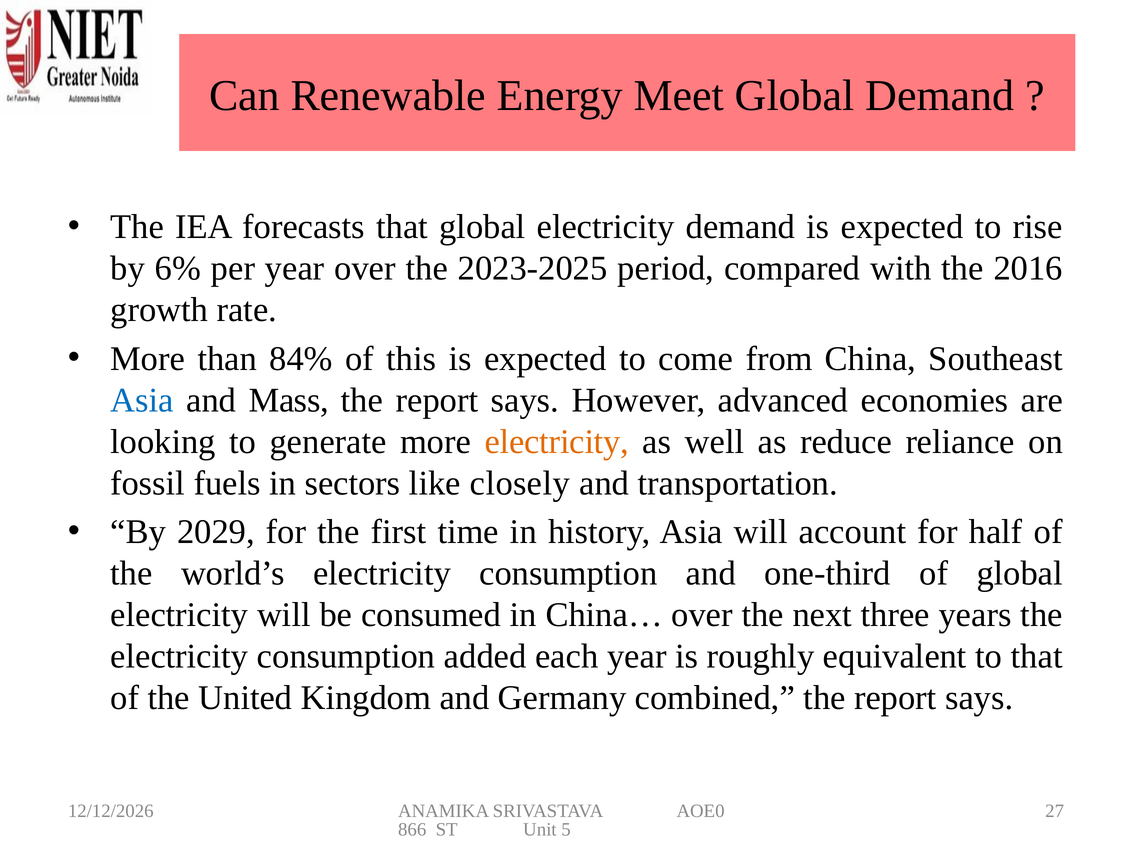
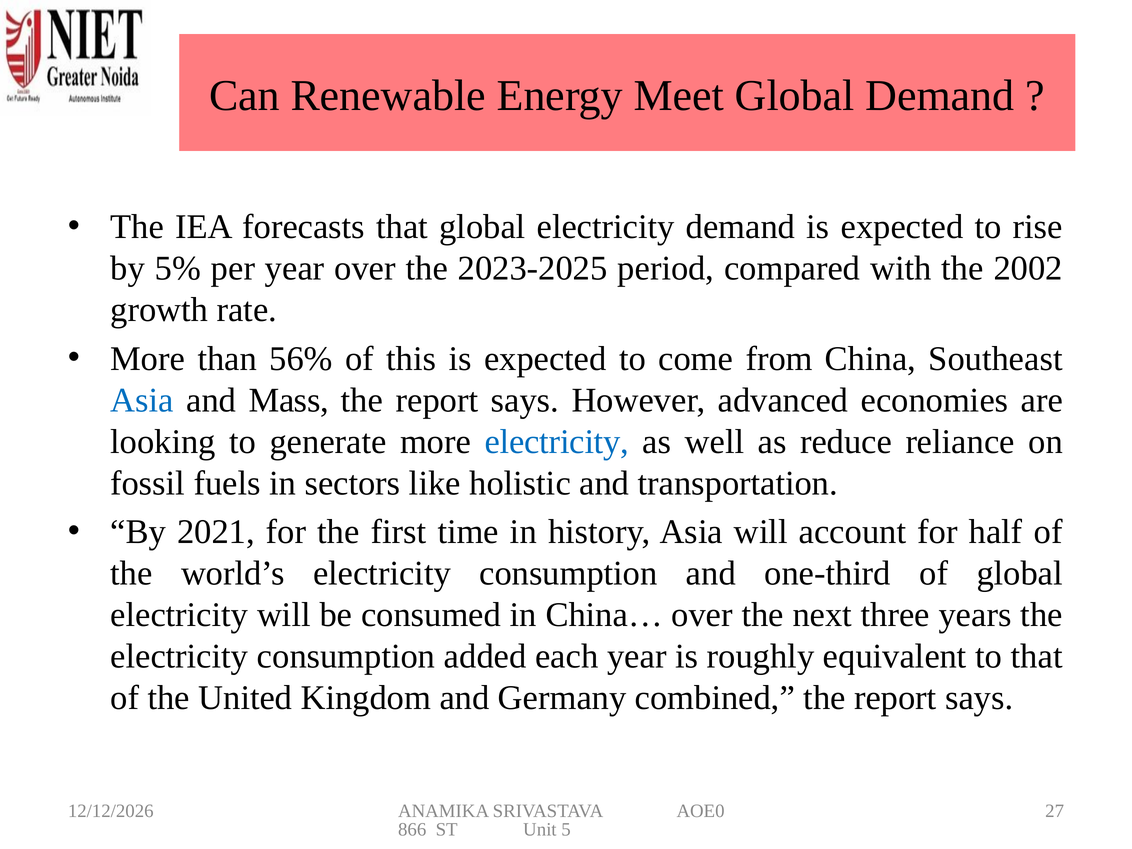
6%: 6% -> 5%
2016: 2016 -> 2002
84%: 84% -> 56%
electricity at (557, 442) colour: orange -> blue
closely: closely -> holistic
2029: 2029 -> 2021
